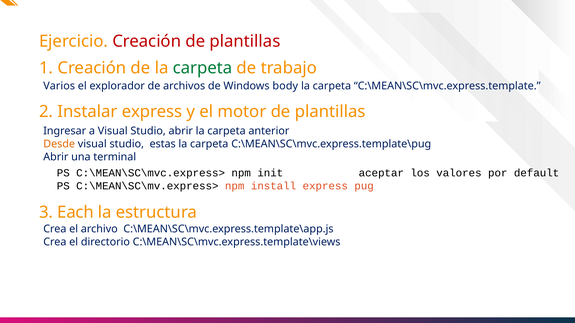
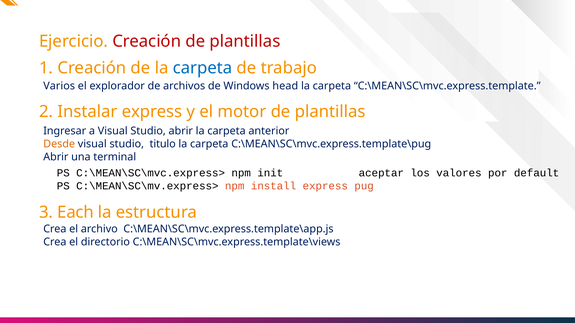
carpeta at (203, 68) colour: green -> blue
body: body -> head
estas: estas -> titulo
